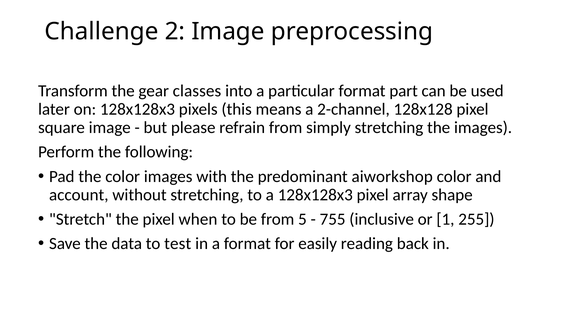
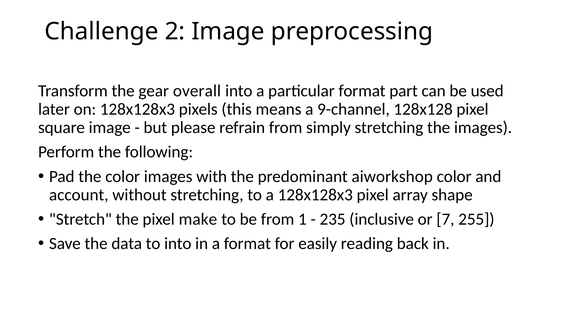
classes: classes -> overall
2-channel: 2-channel -> 9-channel
when: when -> make
5: 5 -> 1
755: 755 -> 235
1: 1 -> 7
to test: test -> into
